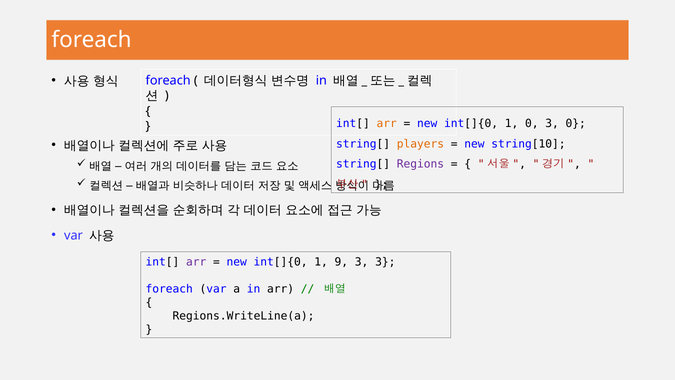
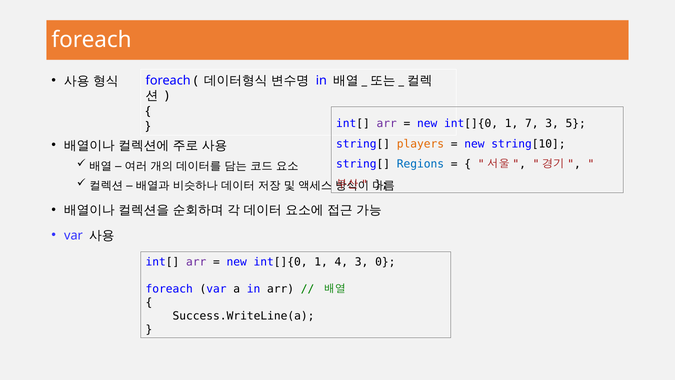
arr at (387, 124) colour: orange -> purple
1 0: 0 -> 7
3 0: 0 -> 5
Regions colour: purple -> blue
9: 9 -> 4
3 3: 3 -> 0
Regions.WriteLine(a: Regions.WriteLine(a -> Success.WriteLine(a
